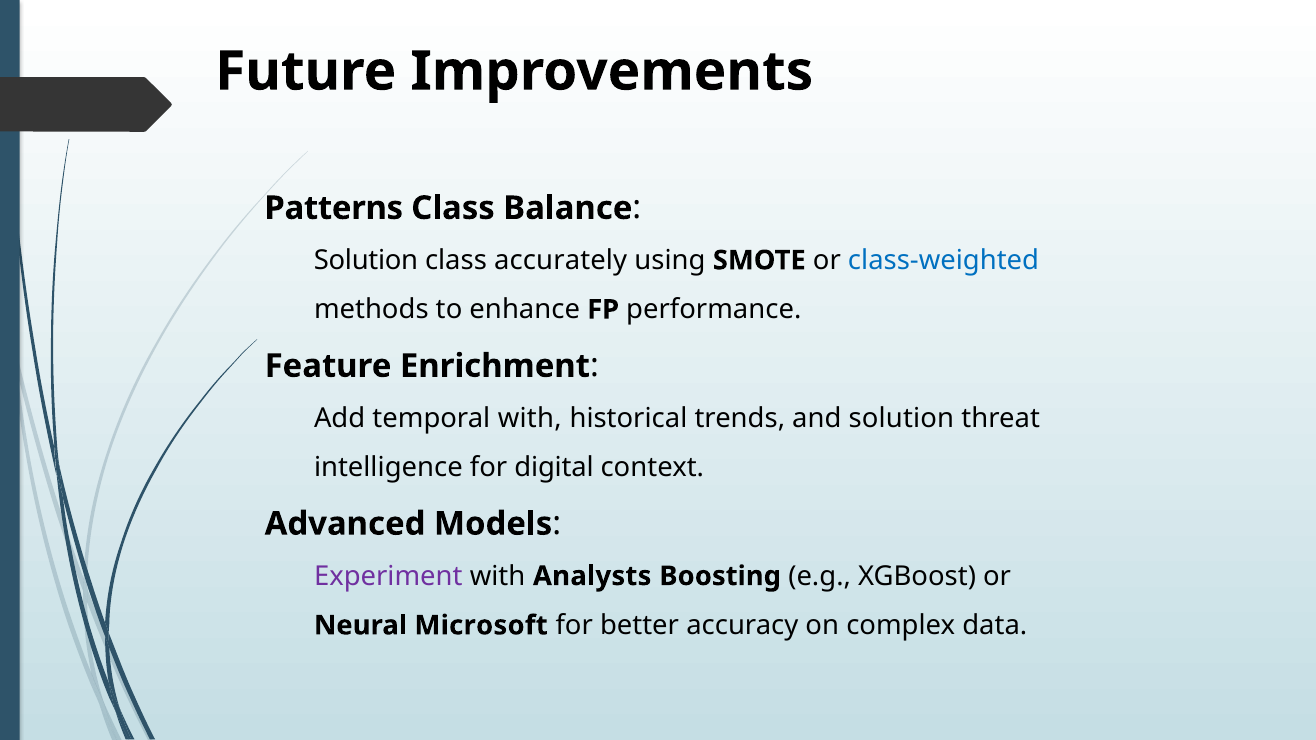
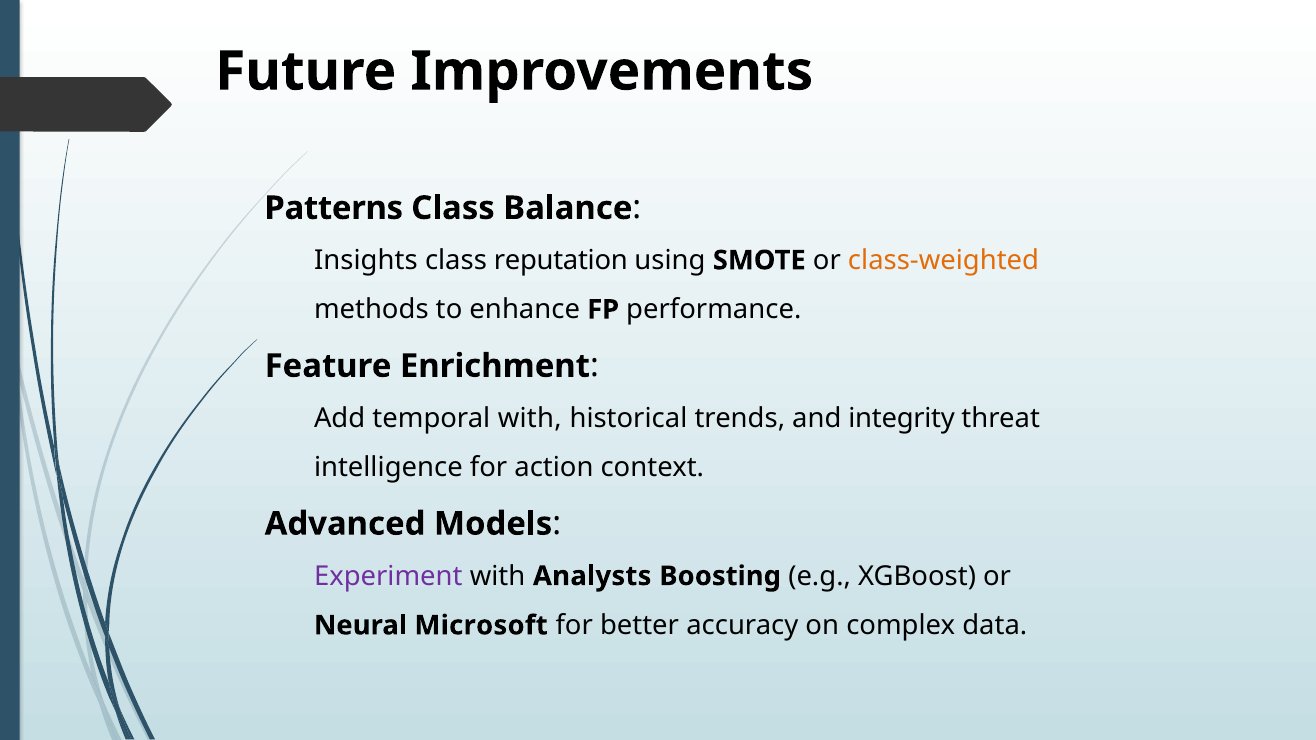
Solution at (366, 260): Solution -> Insights
accurately: accurately -> reputation
class-weighted colour: blue -> orange
and solution: solution -> integrity
digital: digital -> action
